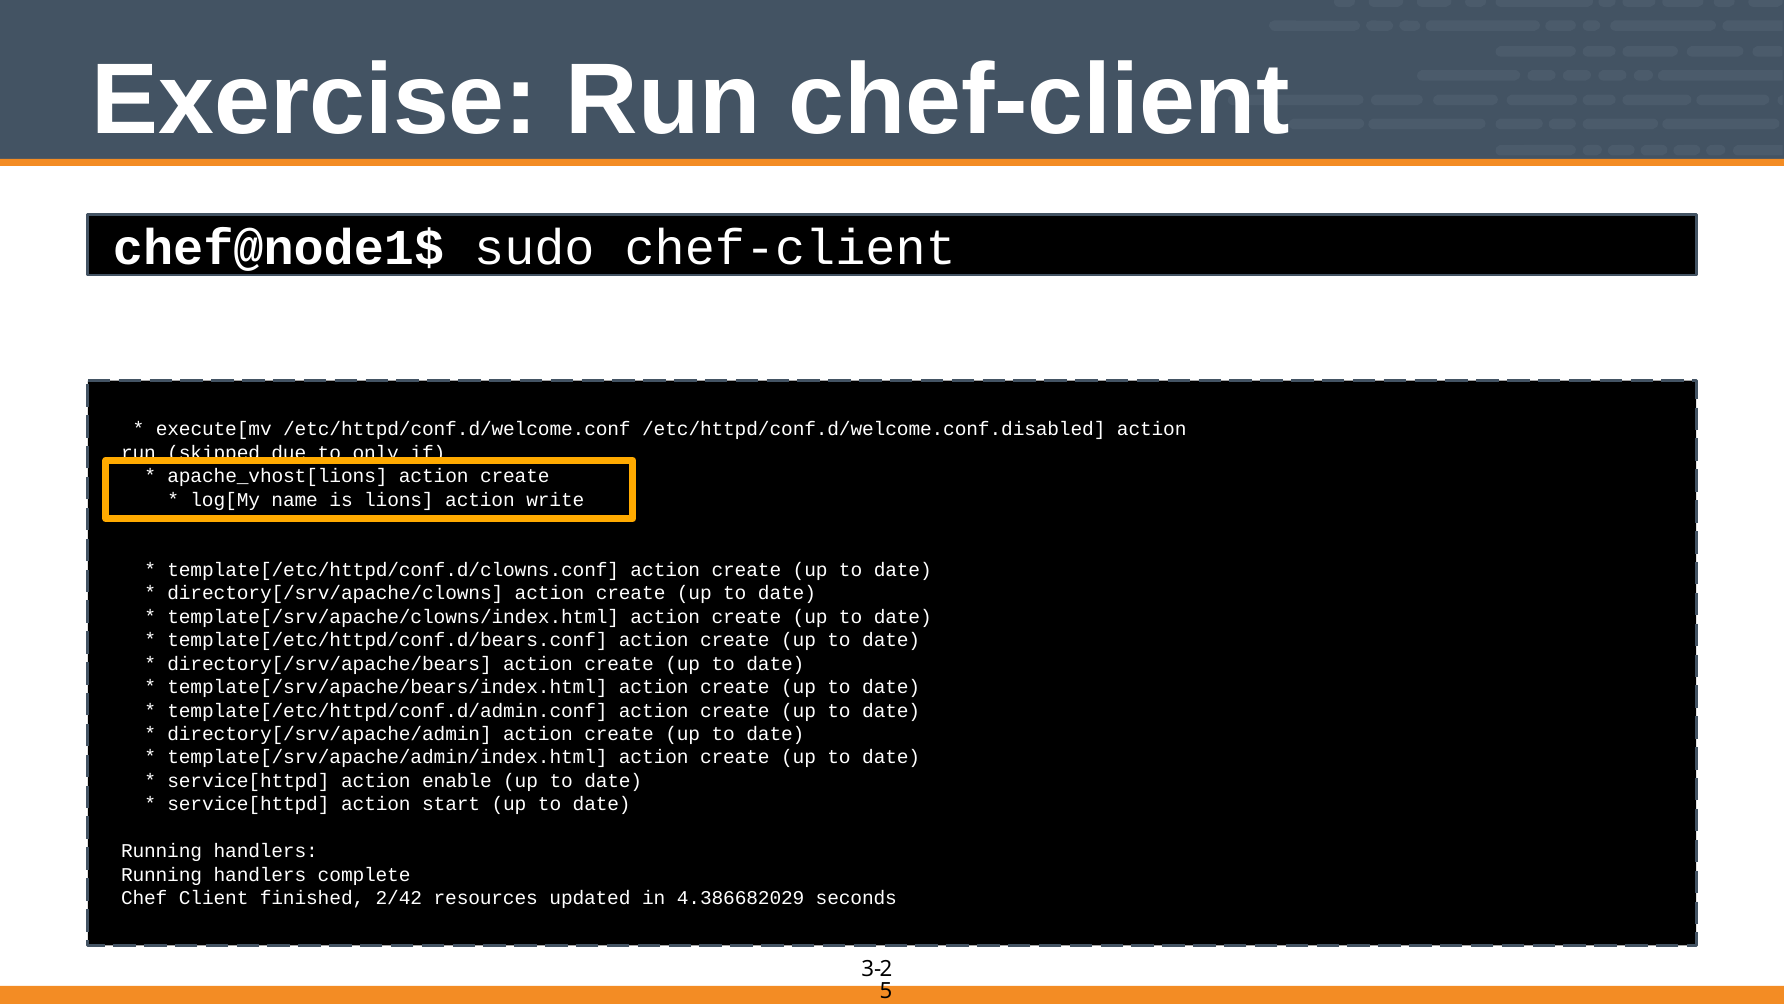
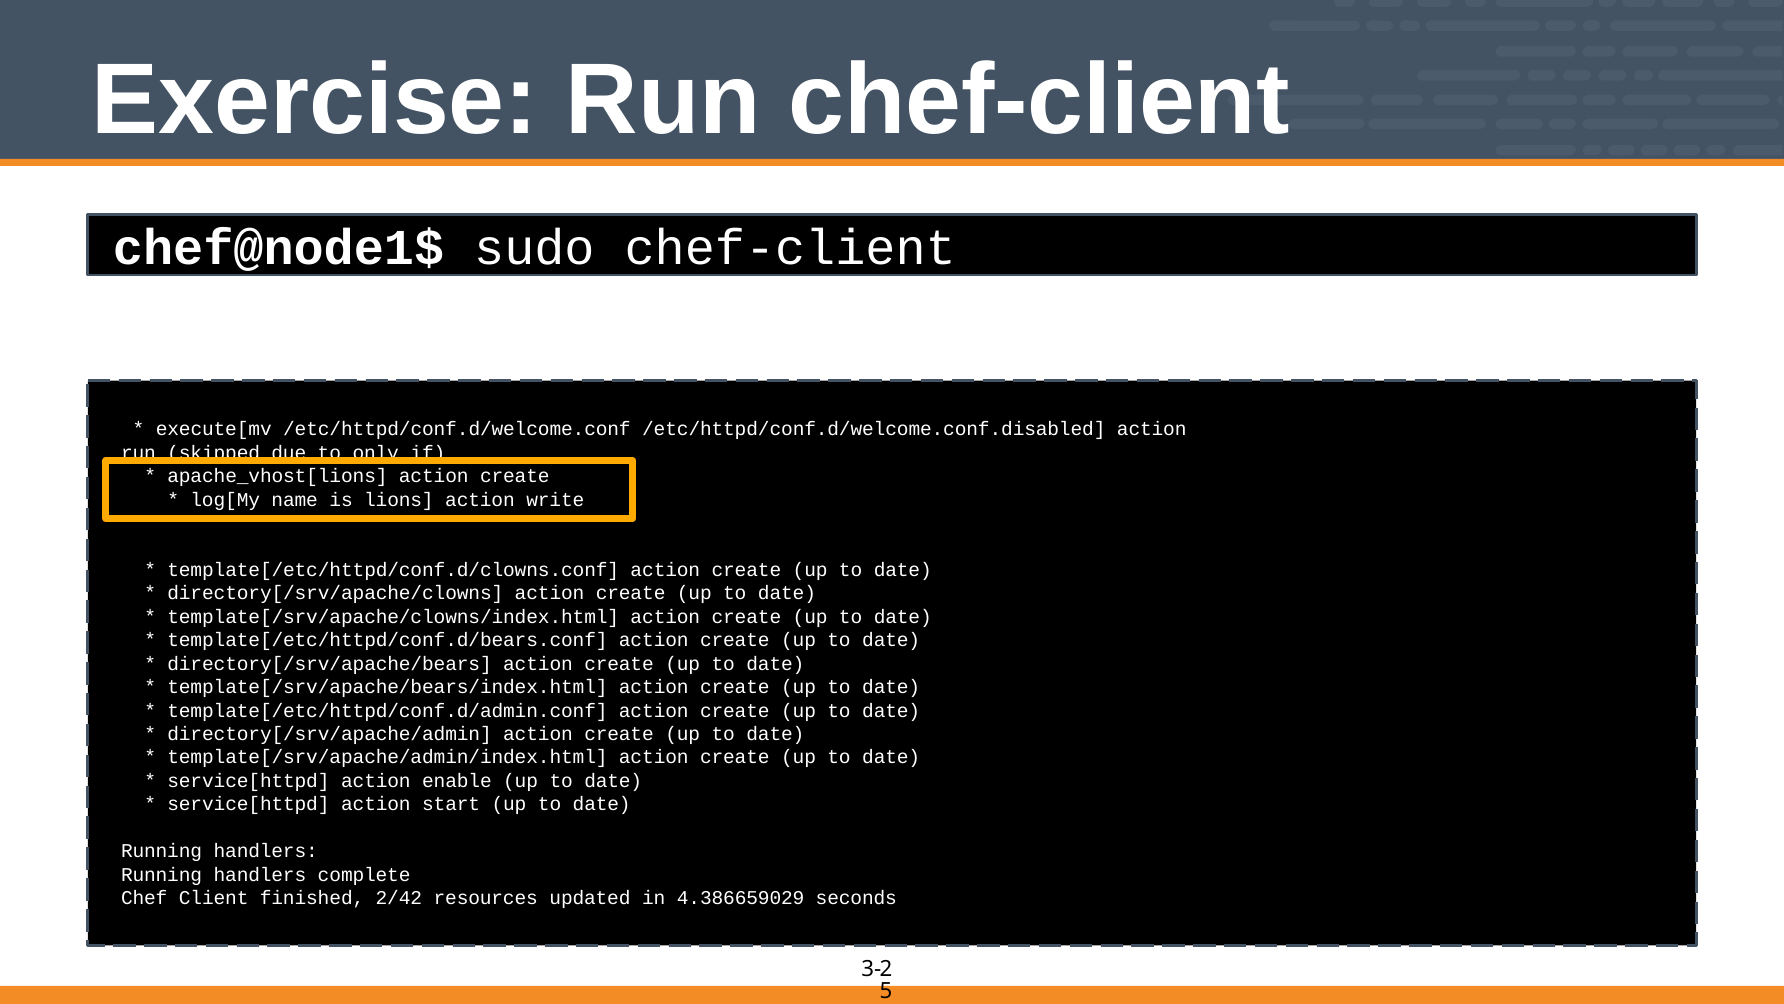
4.386682029: 4.386682029 -> 4.386659029
